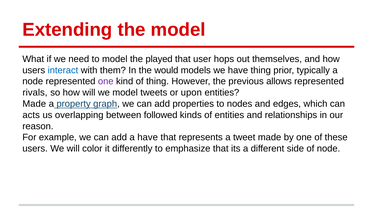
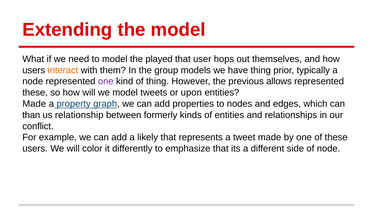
interact colour: blue -> orange
would: would -> group
rivals at (35, 93): rivals -> these
acts: acts -> than
overlapping: overlapping -> relationship
followed: followed -> formerly
reason: reason -> conflict
a have: have -> likely
